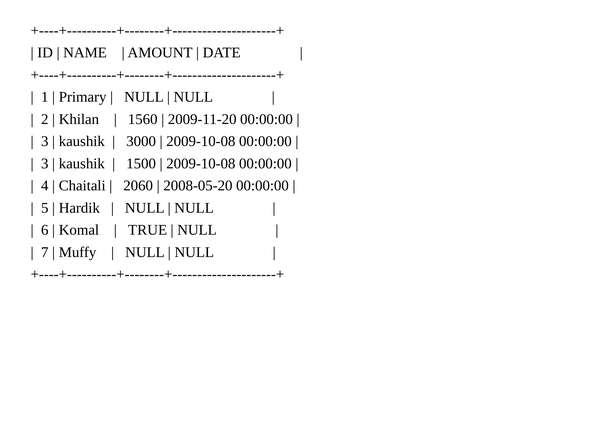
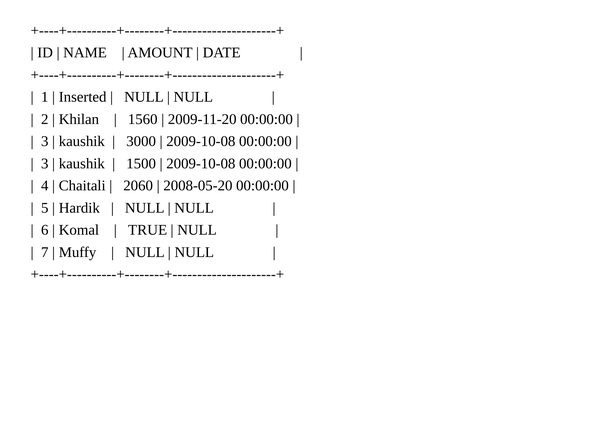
Primary: Primary -> Inserted
